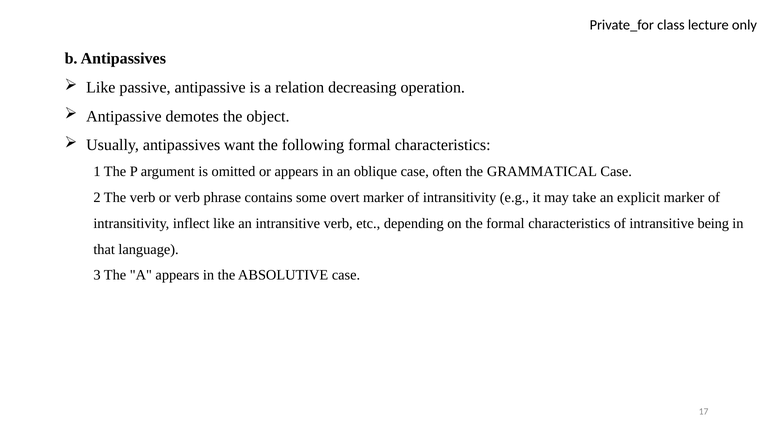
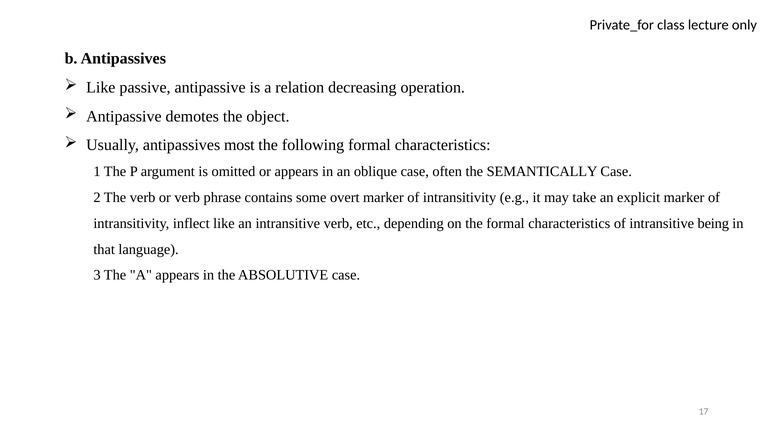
want: want -> most
GRAMMATICAL: GRAMMATICAL -> SEMANTICALLY
